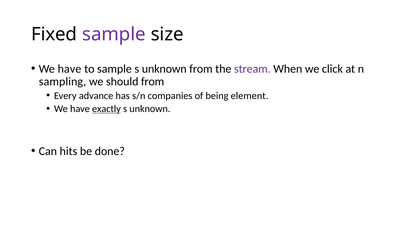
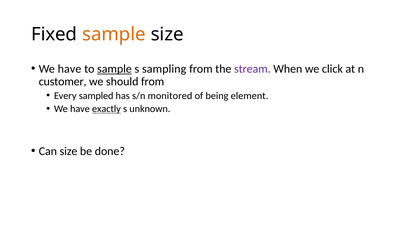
sample at (114, 34) colour: purple -> orange
sample at (114, 69) underline: none -> present
unknown at (164, 69): unknown -> sampling
sampling: sampling -> customer
advance: advance -> sampled
companies: companies -> monitored
Can hits: hits -> size
